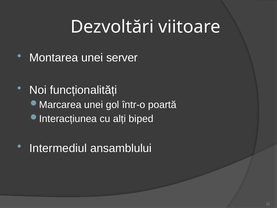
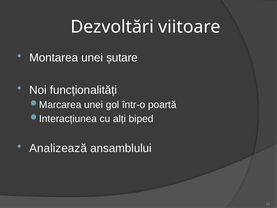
server: server -> șutare
Intermediul: Intermediul -> Analizează
